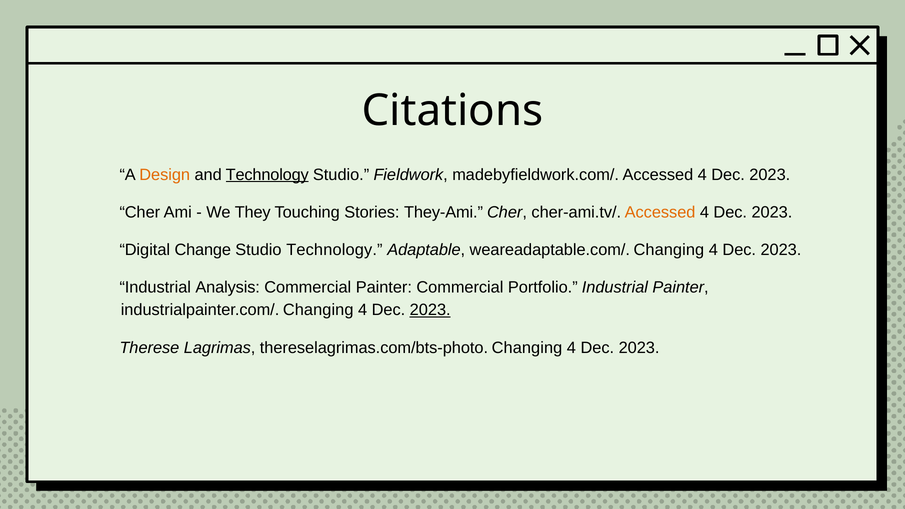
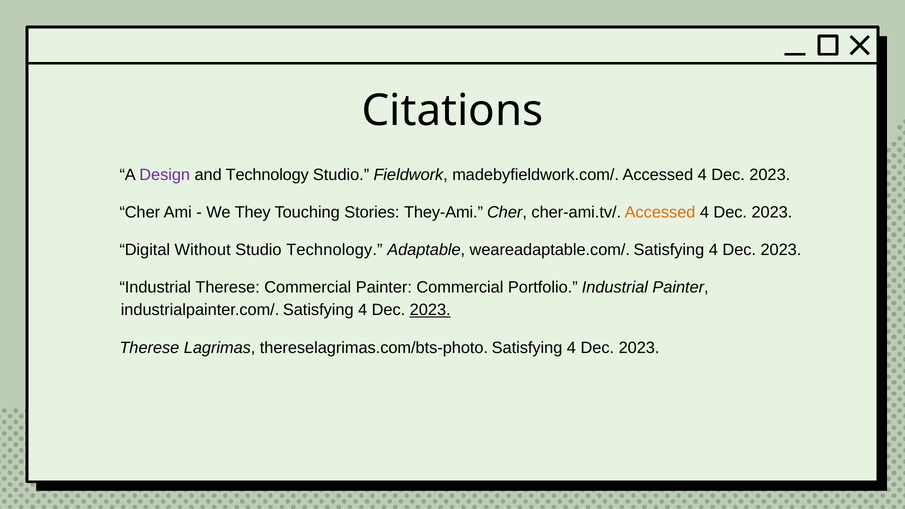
Design colour: orange -> purple
Technology at (267, 175) underline: present -> none
Change: Change -> Without
weareadaptable.com/ Changing: Changing -> Satisfying
Industrial Analysis: Analysis -> Therese
industrialpainter.com/ Changing: Changing -> Satisfying
thereselagrimas.com/bts-photo Changing: Changing -> Satisfying
